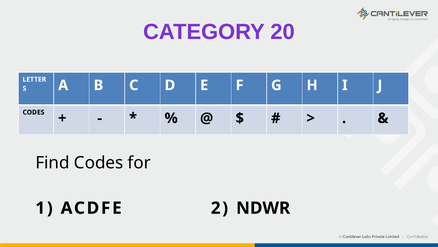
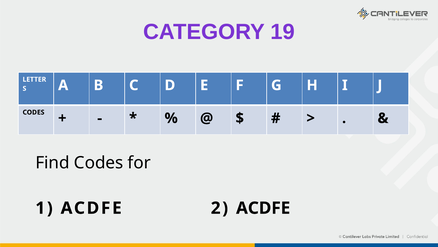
20: 20 -> 19
2 NDWR: NDWR -> ACDFE
